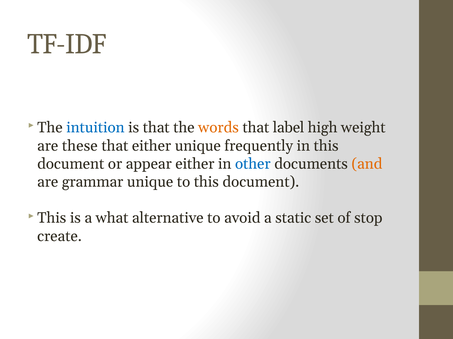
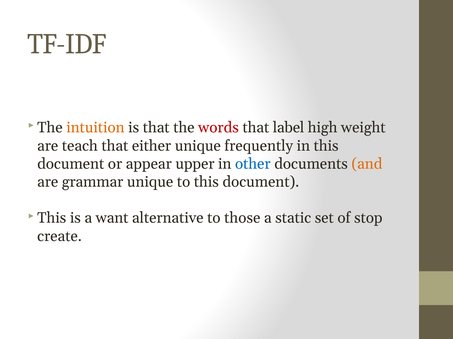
intuition colour: blue -> orange
words colour: orange -> red
these: these -> teach
appear either: either -> upper
what: what -> want
avoid: avoid -> those
